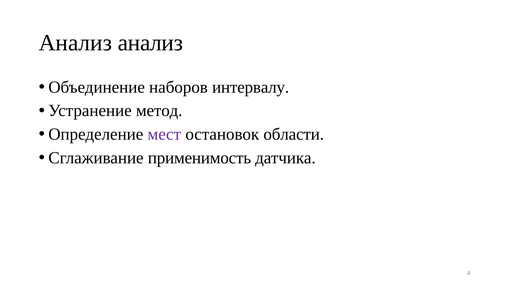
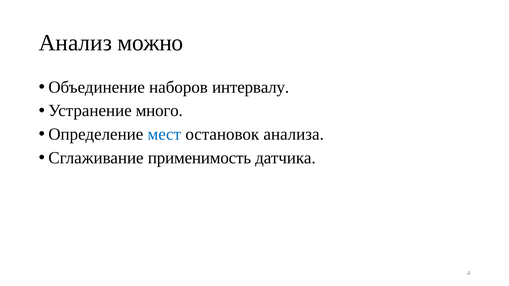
Анализ анализ: анализ -> можно
метод: метод -> много
мест colour: purple -> blue
области: области -> анализа
